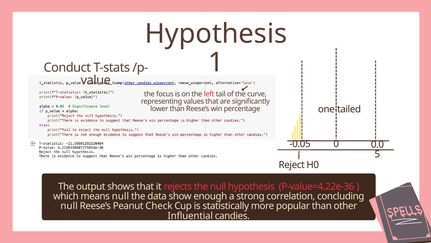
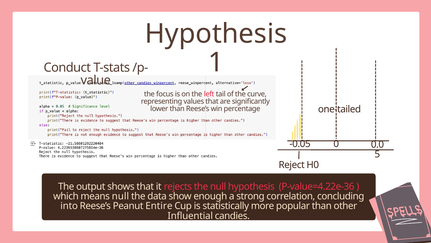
null at (69, 206): null -> into
Check: Check -> Entire
